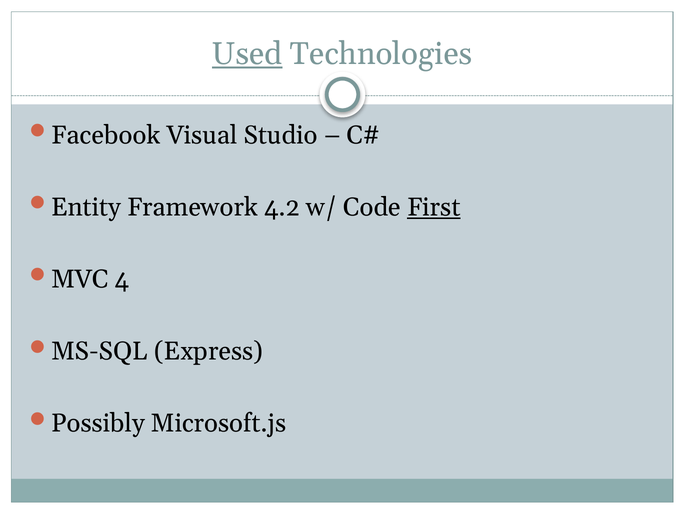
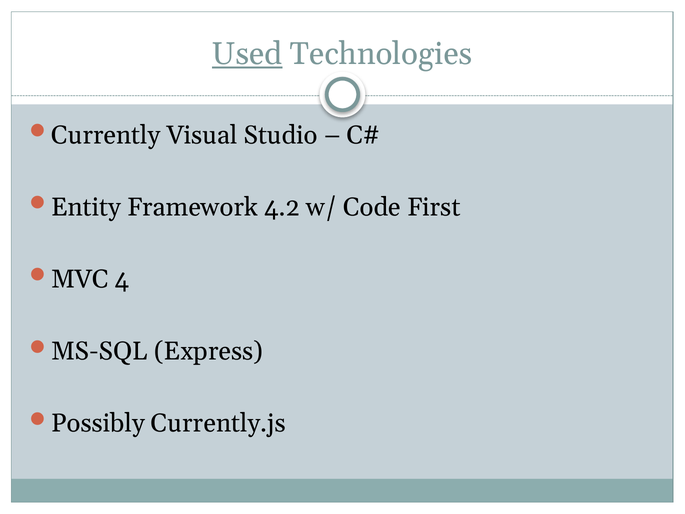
Facebook: Facebook -> Currently
First underline: present -> none
Microsoft.js: Microsoft.js -> Currently.js
